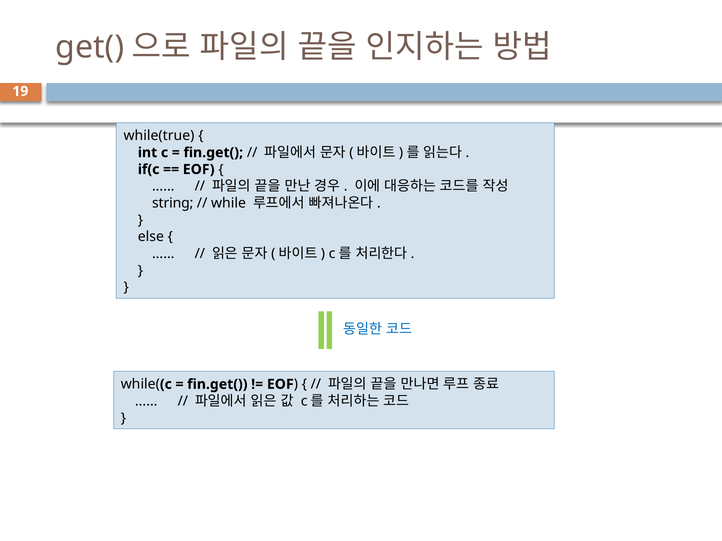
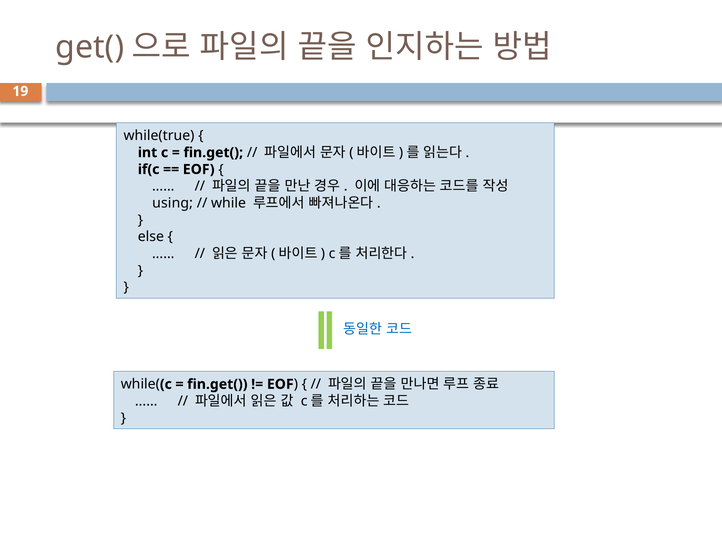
string: string -> using
